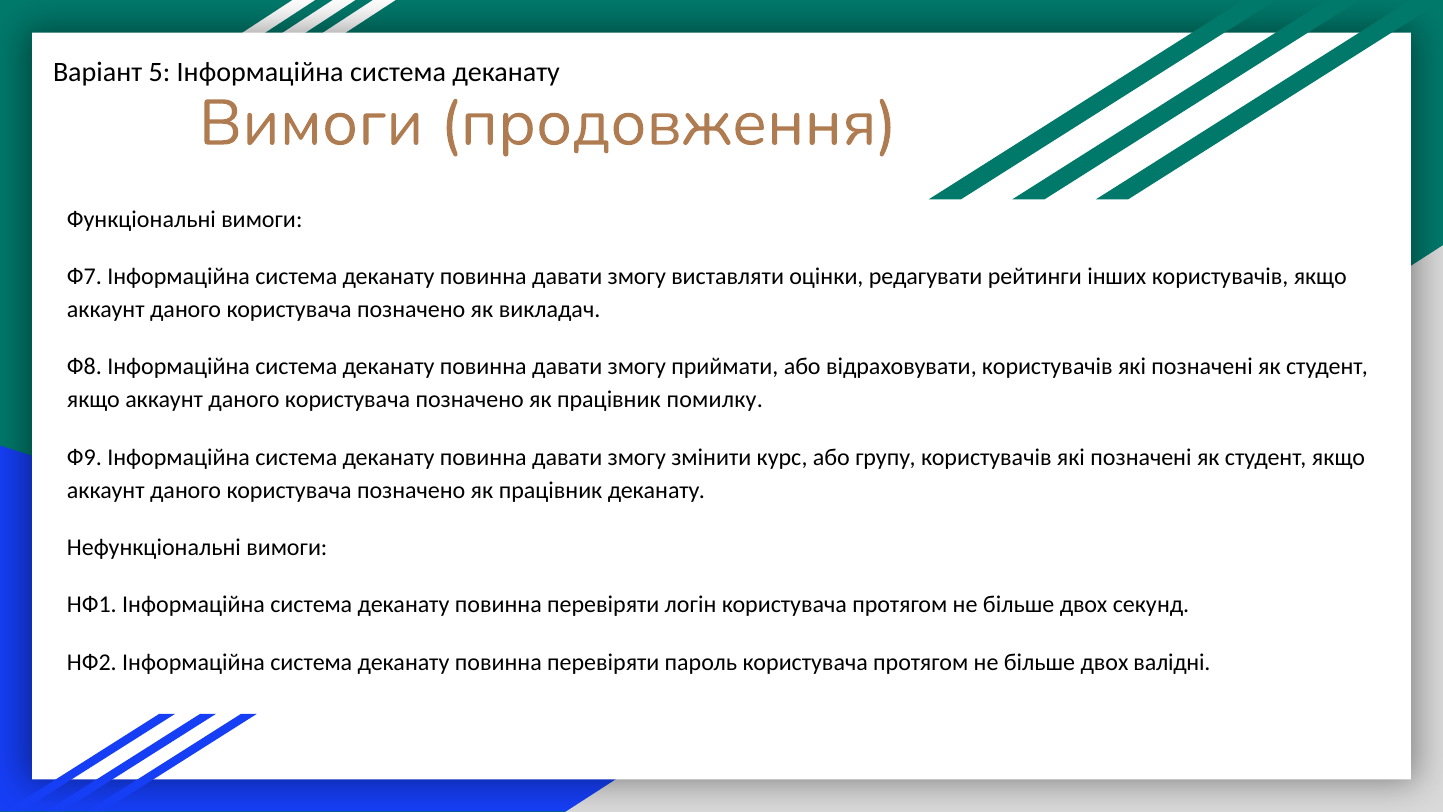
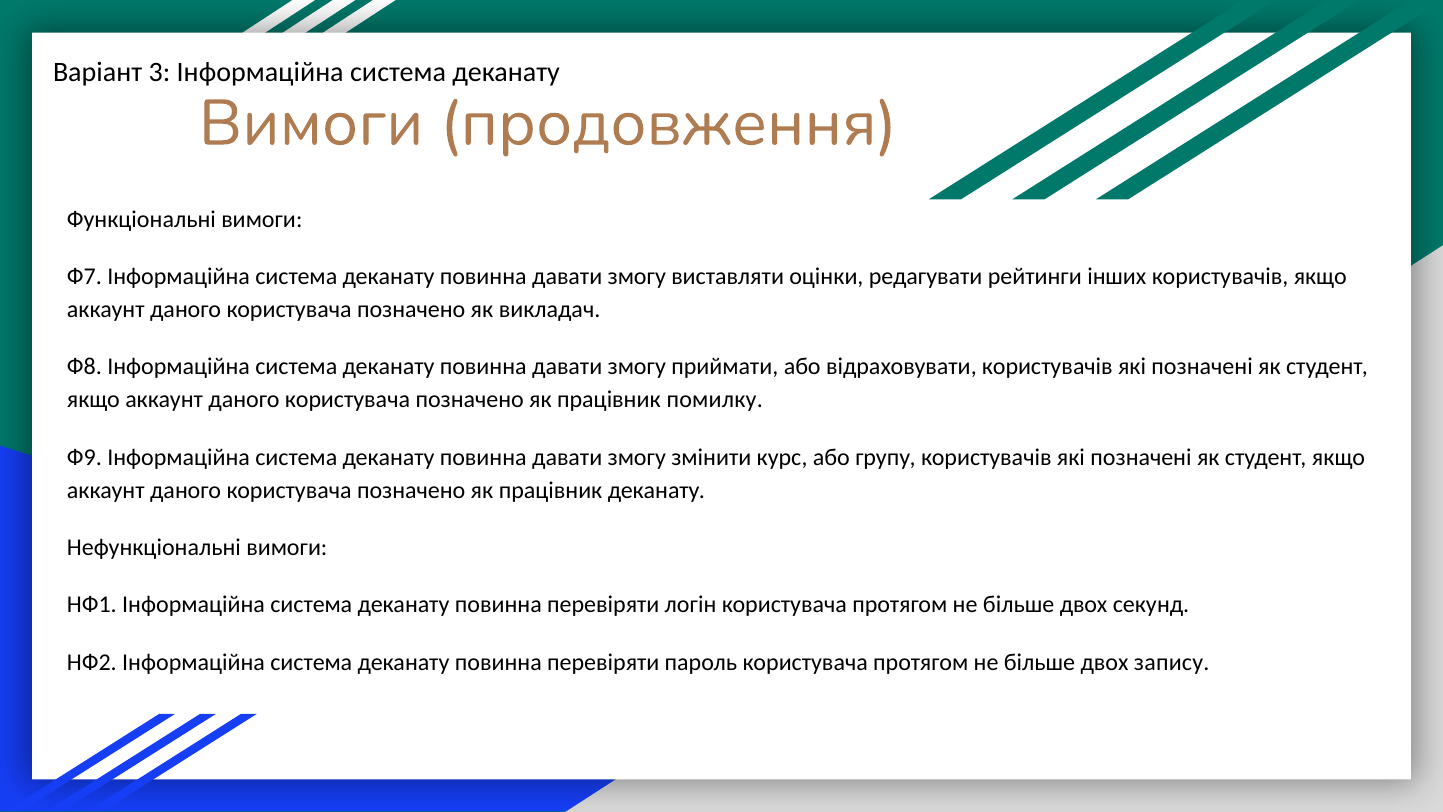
5: 5 -> 3
валідні: валідні -> запису
